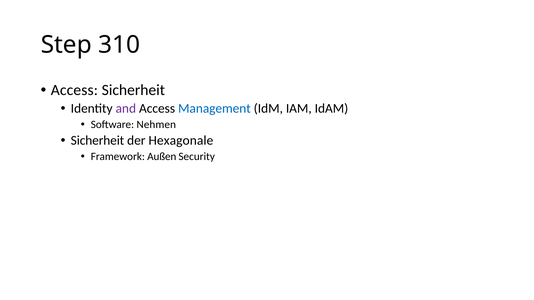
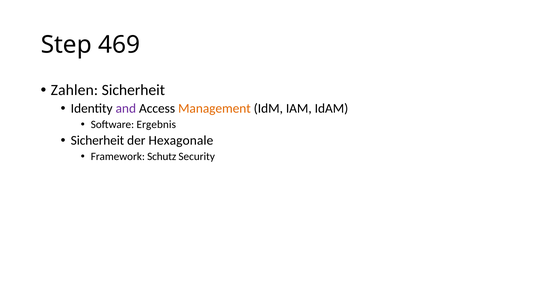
310: 310 -> 469
Access at (74, 90): Access -> Zahlen
Management colour: blue -> orange
Nehmen: Nehmen -> Ergebnis
Außen: Außen -> Schutz
